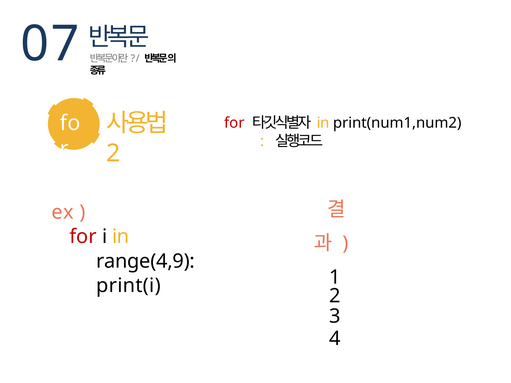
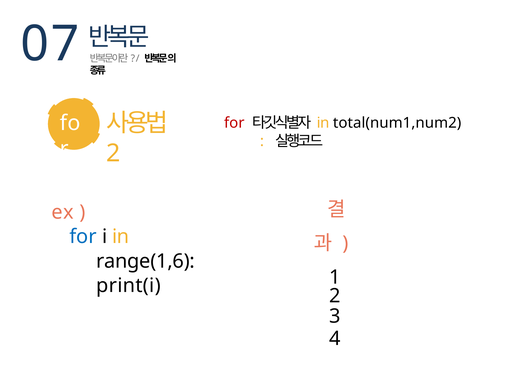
print(num1,num2: print(num1,num2 -> total(num1,num2
for at (83, 237) colour: red -> blue
range(4,9: range(4,9 -> range(1,6
